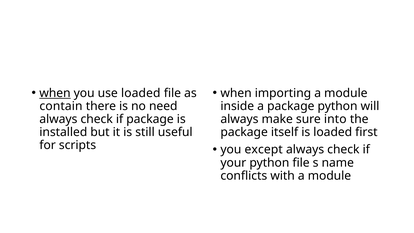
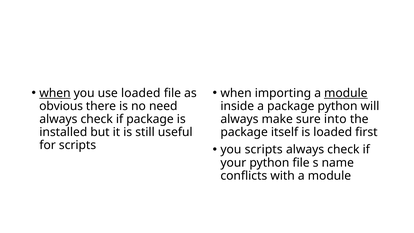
module at (346, 93) underline: none -> present
contain: contain -> obvious
you except: except -> scripts
